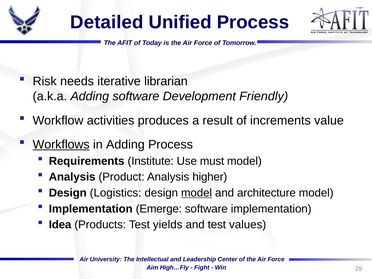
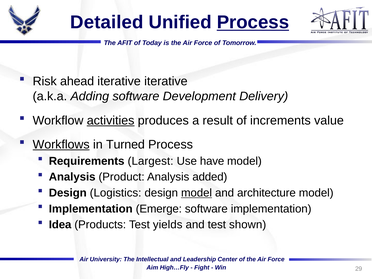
Process at (253, 22) underline: none -> present
needs: needs -> ahead
iterative librarian: librarian -> iterative
Friendly: Friendly -> Delivery
activities underline: none -> present
in Adding: Adding -> Turned
Institute: Institute -> Largest
must: must -> have
higher: higher -> added
values: values -> shown
